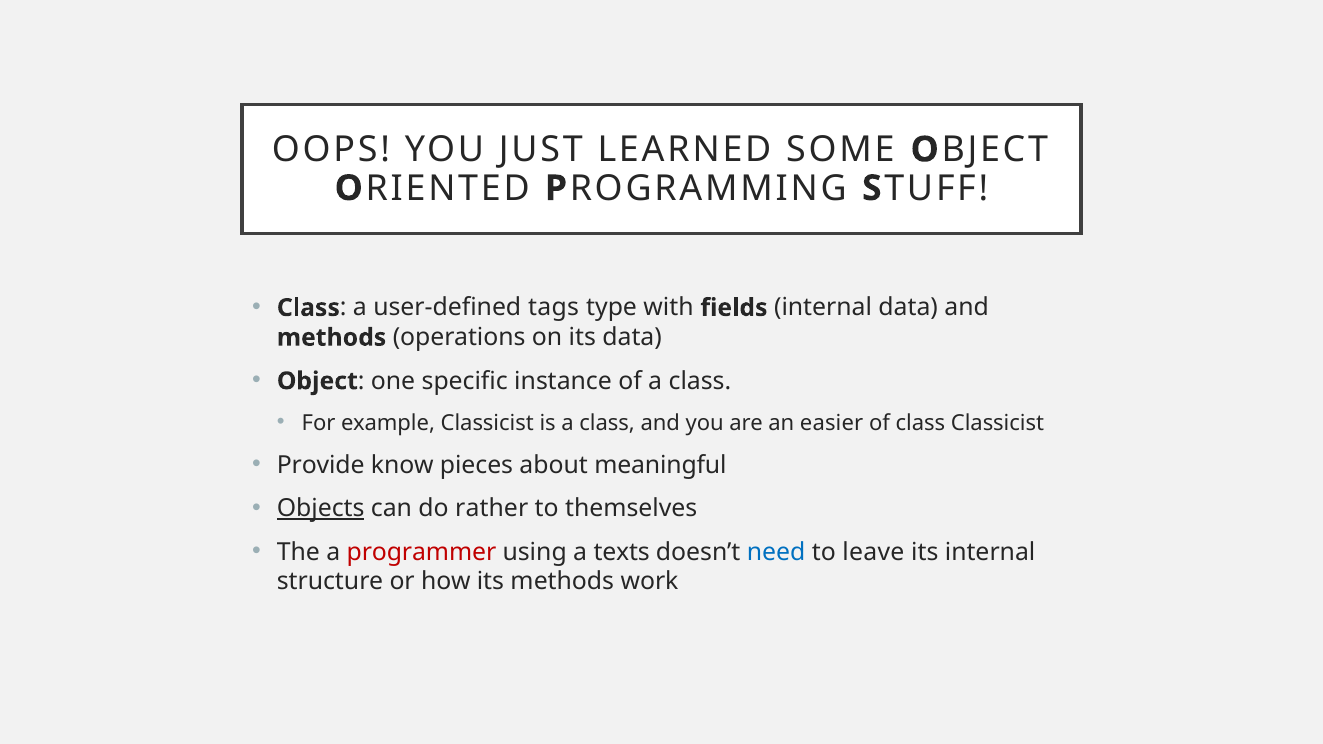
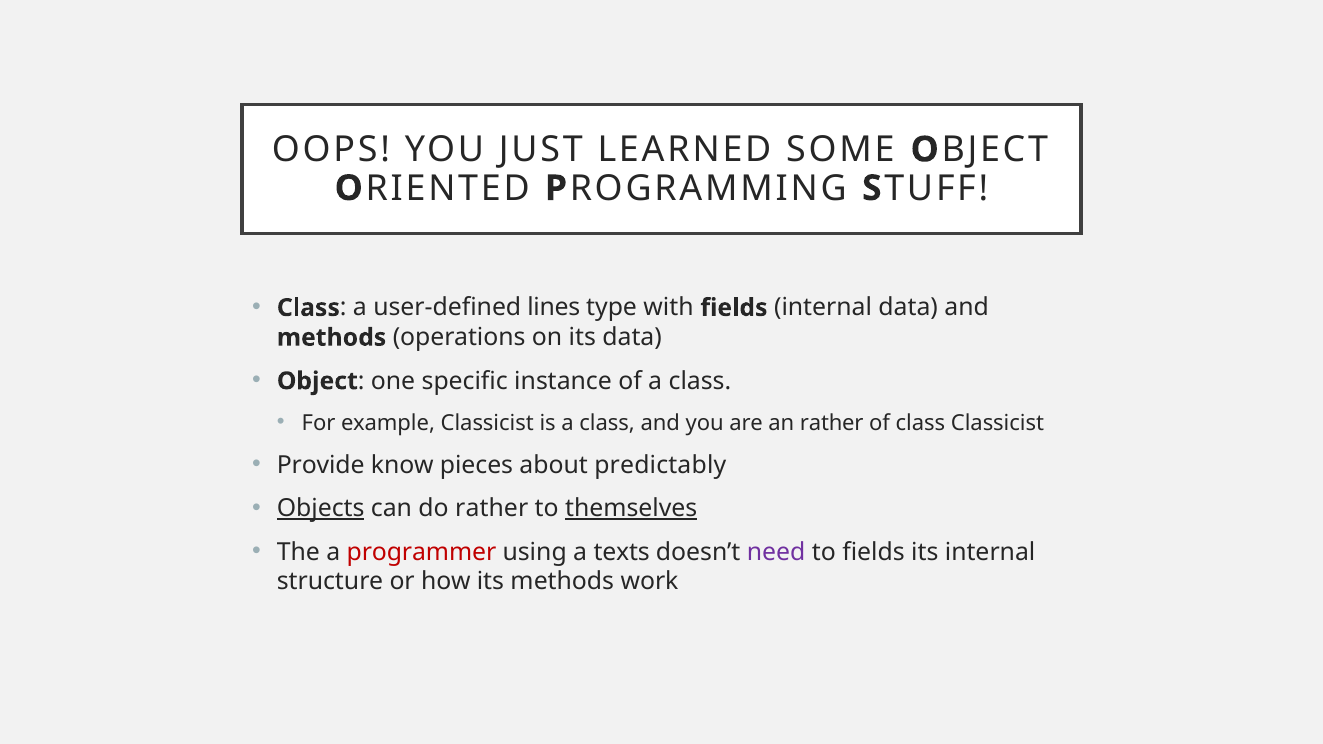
tags: tags -> lines
an easier: easier -> rather
meaningful: meaningful -> predictably
themselves underline: none -> present
need colour: blue -> purple
to leave: leave -> fields
